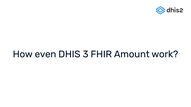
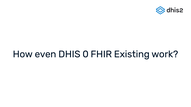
3: 3 -> 0
Amount: Amount -> Existing
